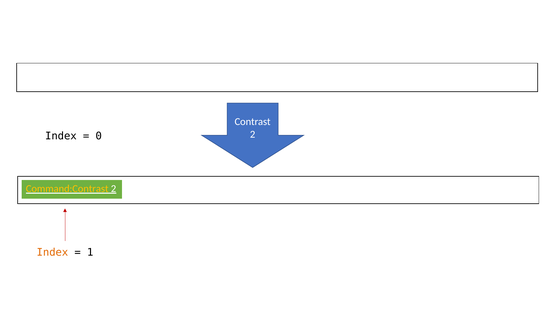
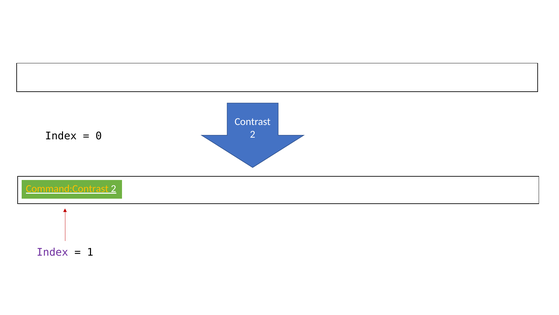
Index at (52, 252) colour: orange -> purple
